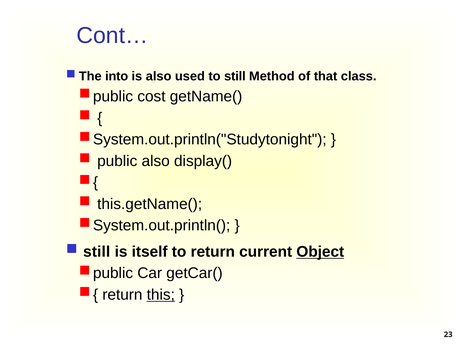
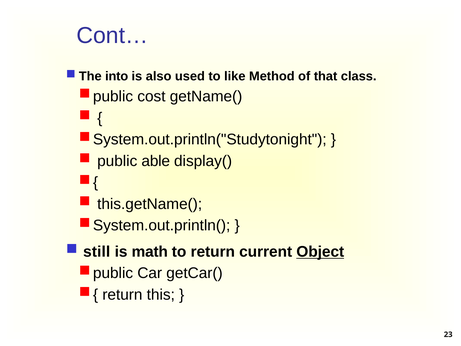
to still: still -> like
public also: also -> able
itself: itself -> math
this underline: present -> none
